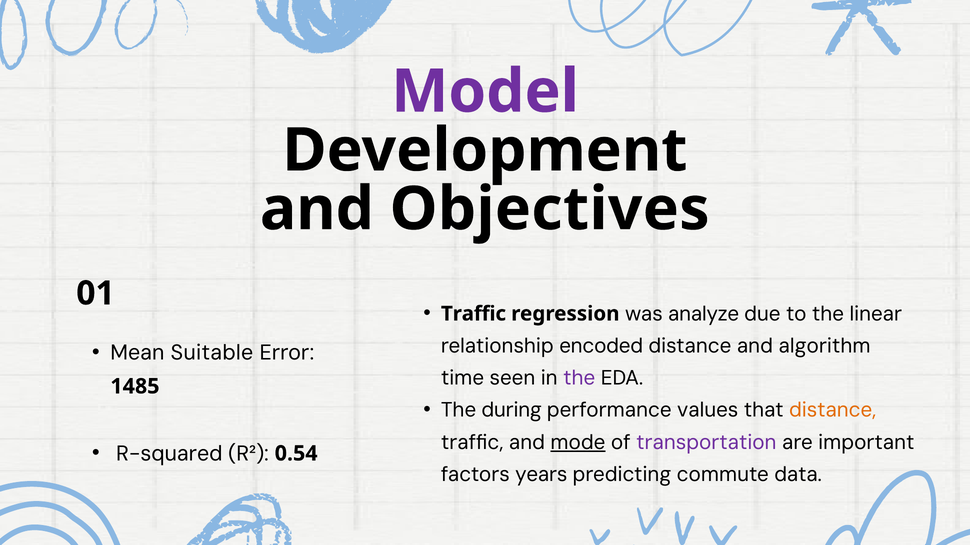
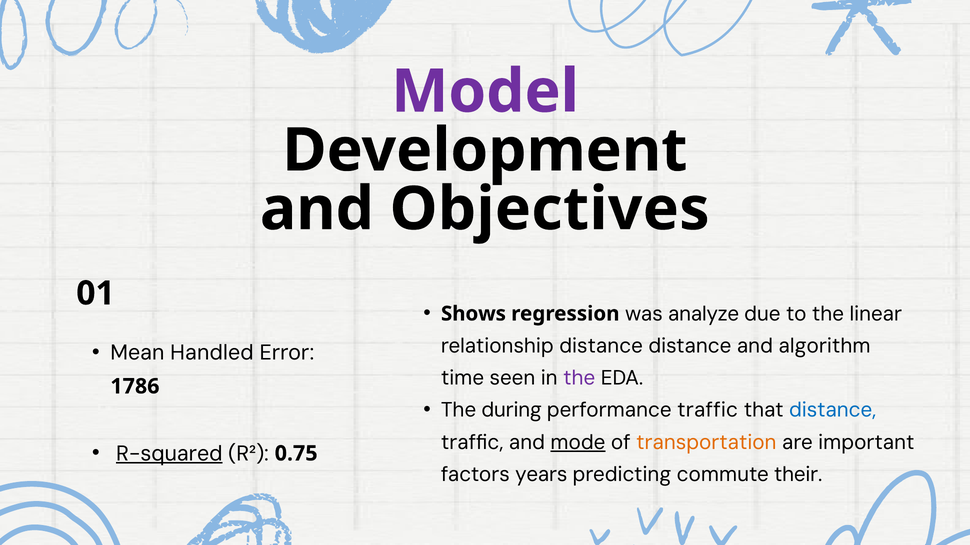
Traffic at (473, 314): Traffic -> Shows
relationship encoded: encoded -> distance
Suitable: Suitable -> Handled
1485: 1485 -> 1786
performance values: values -> traffic
distance at (833, 411) colour: orange -> blue
transportation colour: purple -> orange
R-squared underline: none -> present
0.54: 0.54 -> 0.75
data: data -> their
